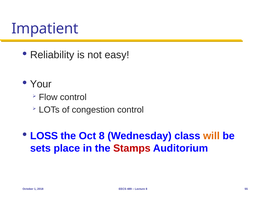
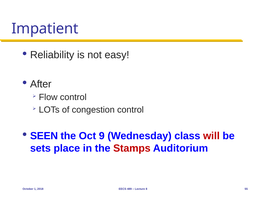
Your: Your -> After
LOSS: LOSS -> SEEN
Oct 8: 8 -> 9
will colour: orange -> red
